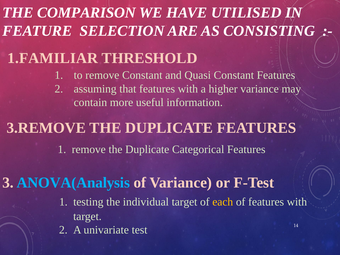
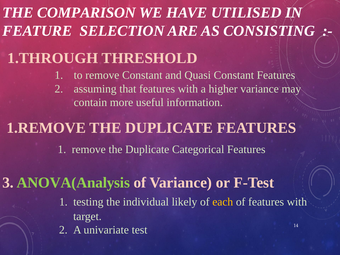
1.FAMILIAR: 1.FAMILIAR -> 1.THROUGH
3.REMOVE: 3.REMOVE -> 1.REMOVE
ANOVA(Analysis colour: light blue -> light green
individual target: target -> likely
